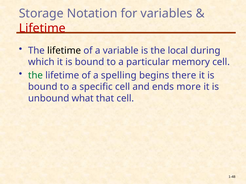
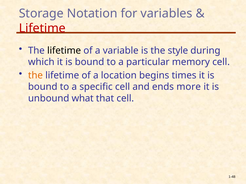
local: local -> style
the at (35, 76) colour: green -> orange
spelling: spelling -> location
there: there -> times
